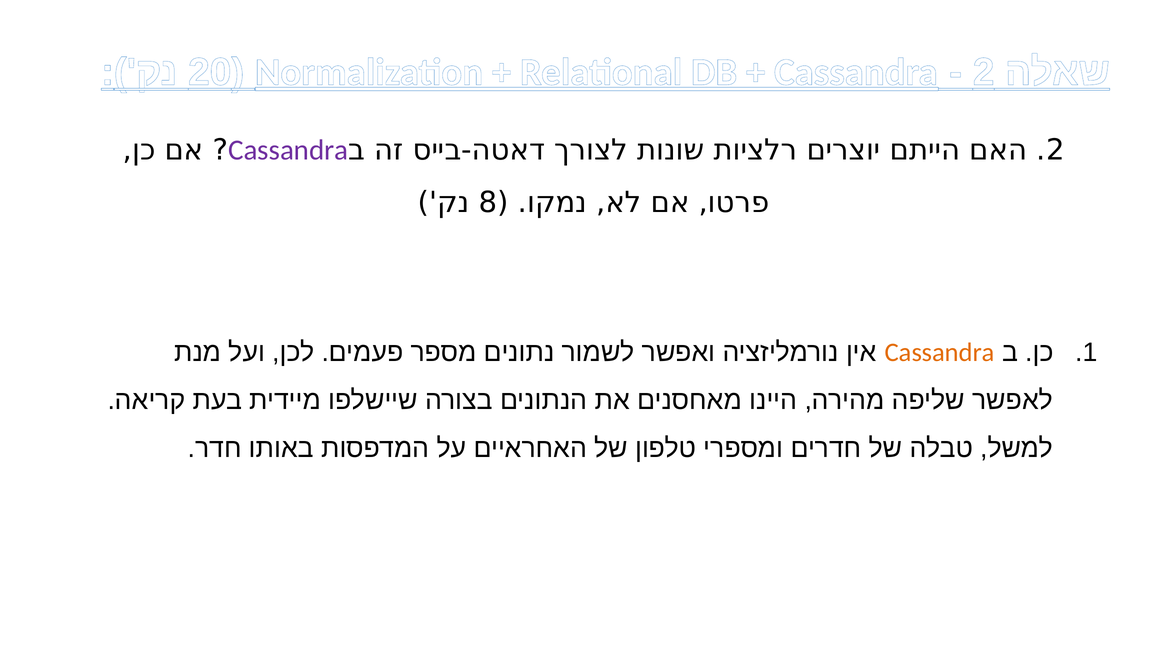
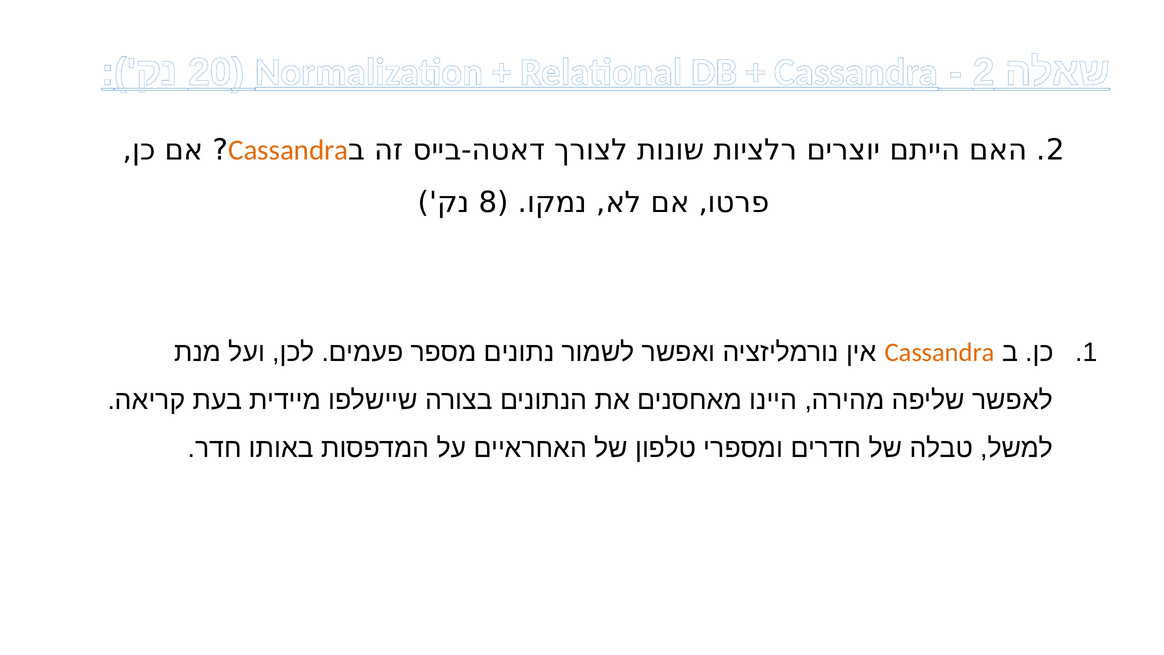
Cassandra at (288, 150) colour: purple -> orange
